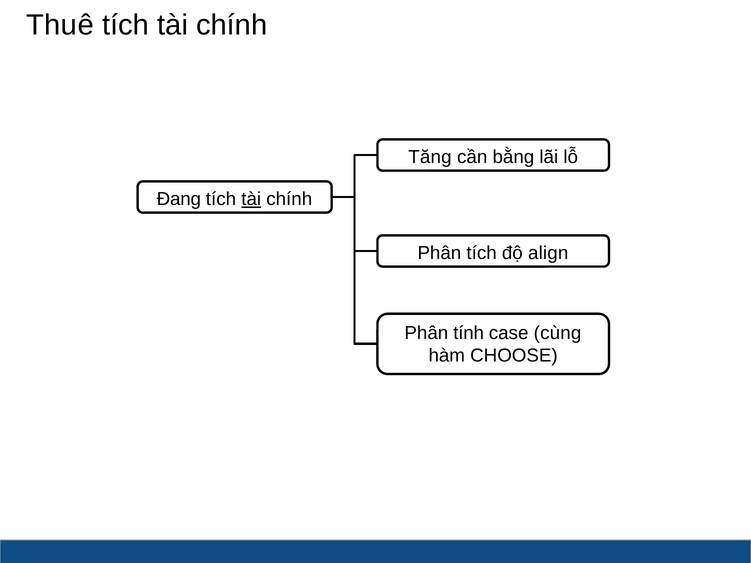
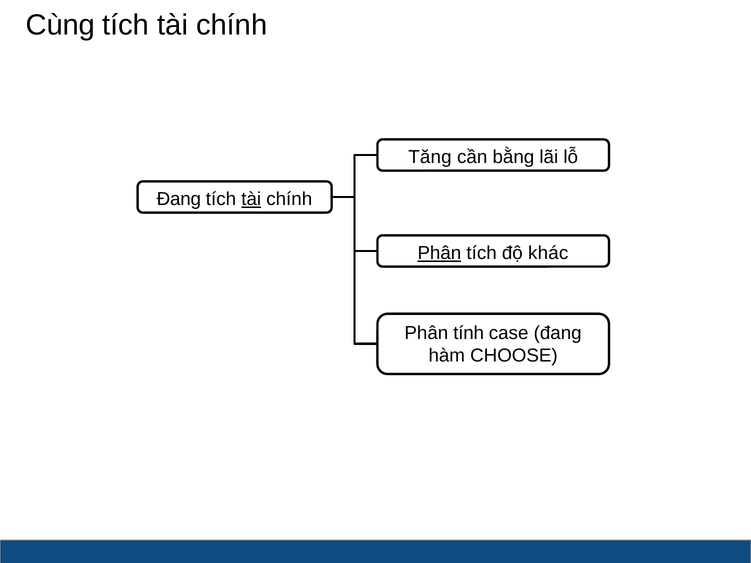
Thuê: Thuê -> Cùng
Phân at (439, 253) underline: none -> present
align: align -> khác
case cùng: cùng -> đang
